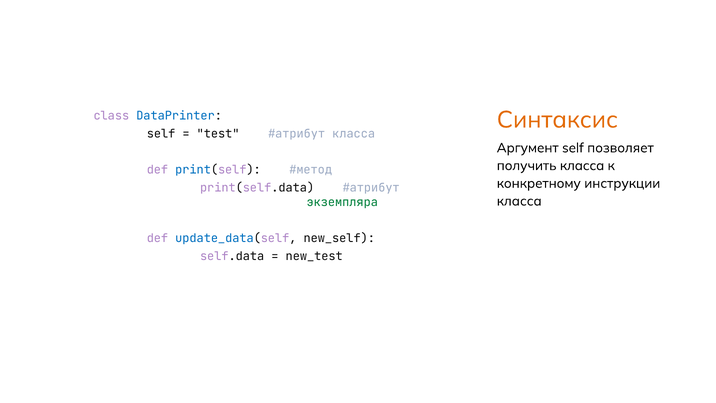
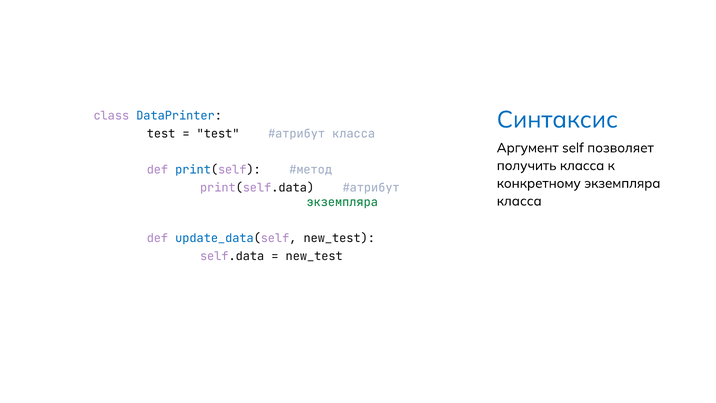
Синтаксис colour: orange -> blue
self at (161, 134): self -> test
конкретному инструкции: инструкции -> экземпляра
update_data(self new_self: new_self -> new_test
